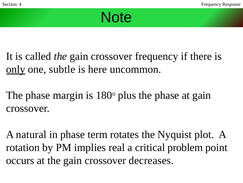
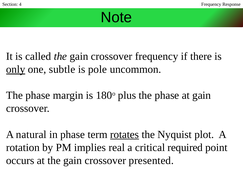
here: here -> pole
rotates underline: none -> present
problem: problem -> required
decreases: decreases -> presented
